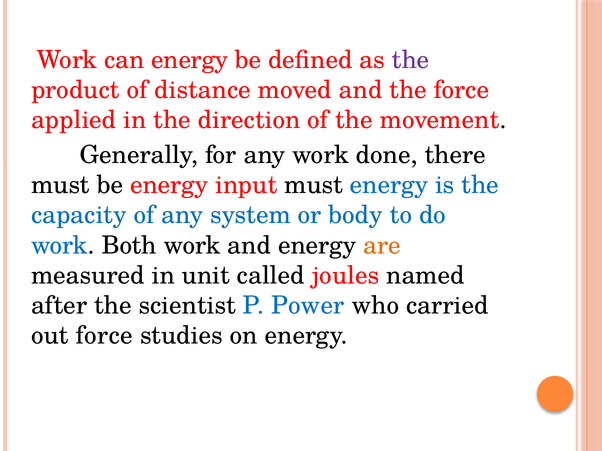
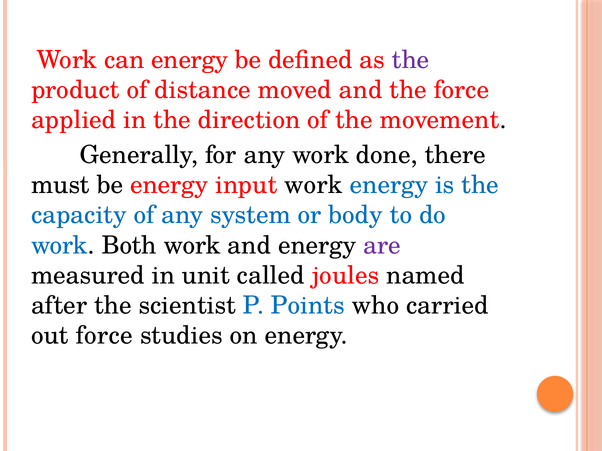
input must: must -> work
are colour: orange -> purple
Power: Power -> Points
